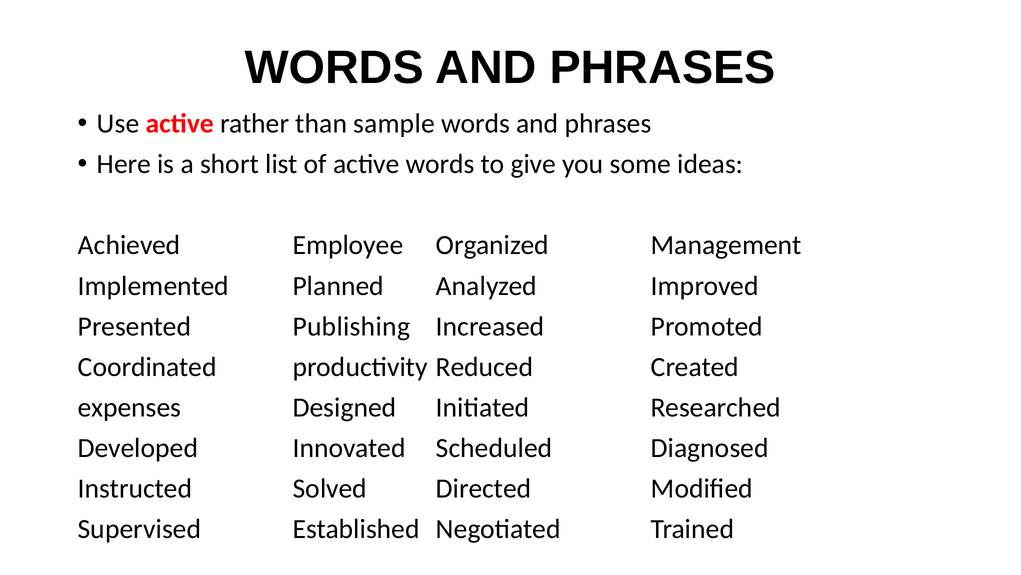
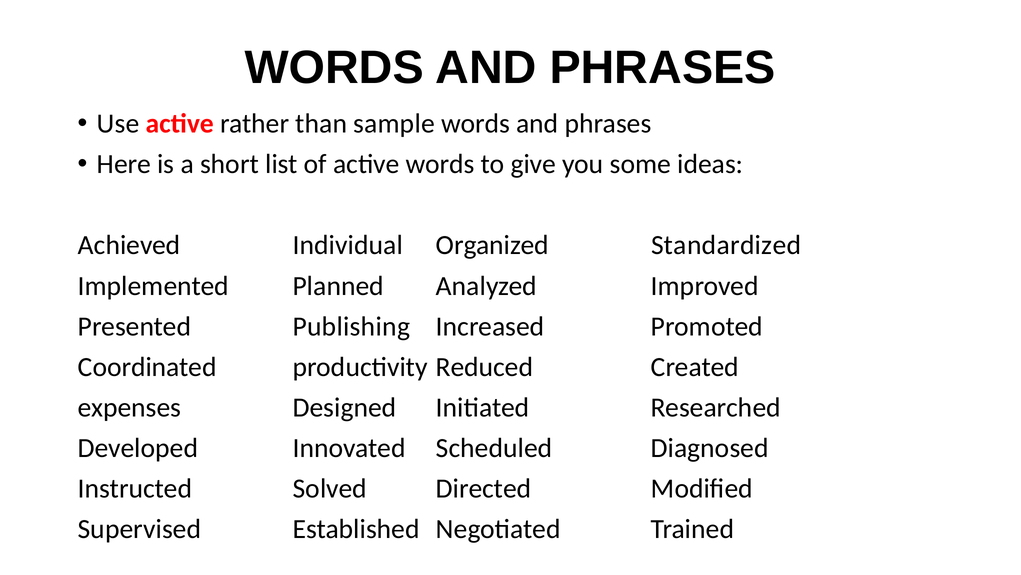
Employee: Employee -> Individual
Management: Management -> Standardized
